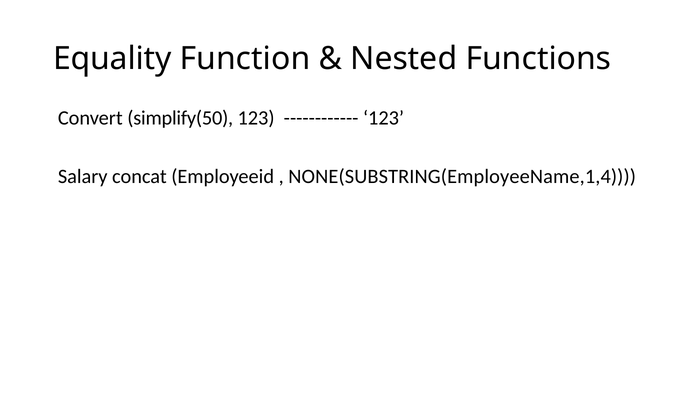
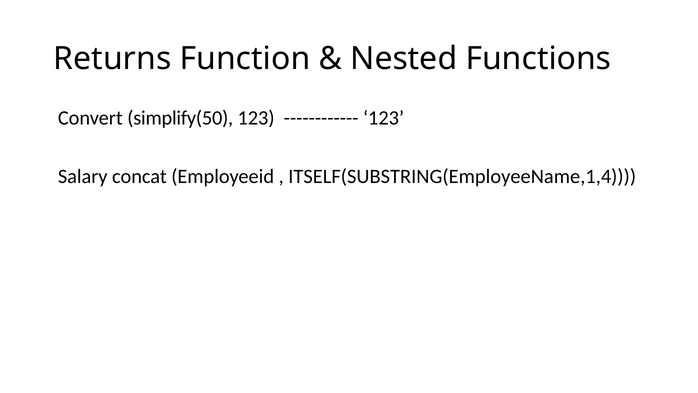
Equality: Equality -> Returns
NONE(SUBSTRING(EmployeeName,1,4: NONE(SUBSTRING(EmployeeName,1,4 -> ITSELF(SUBSTRING(EmployeeName,1,4
